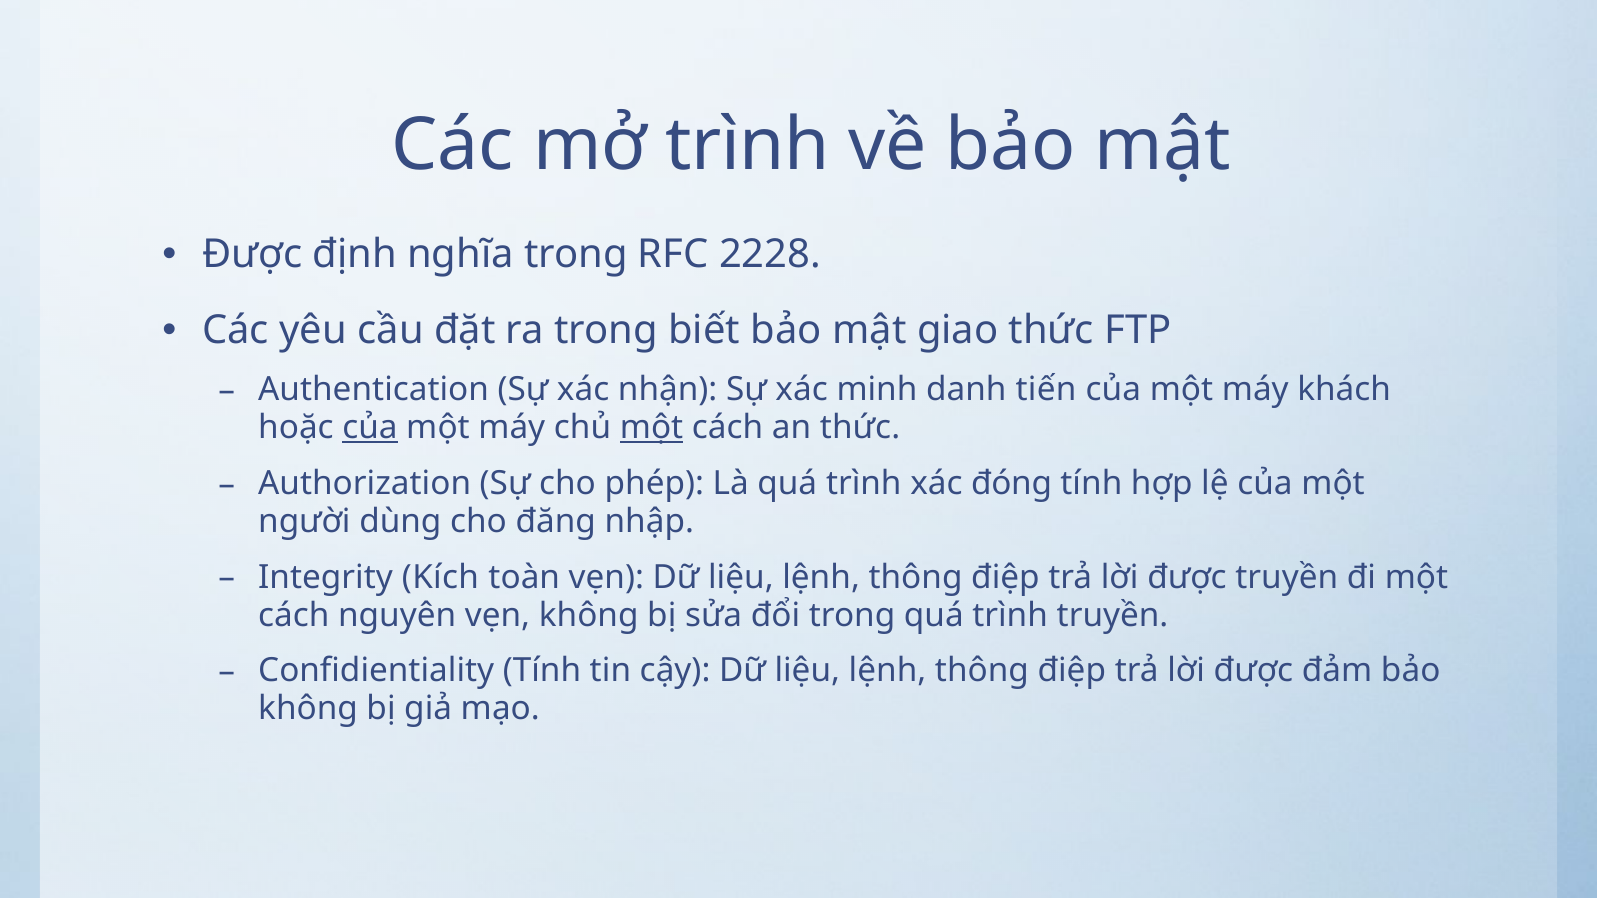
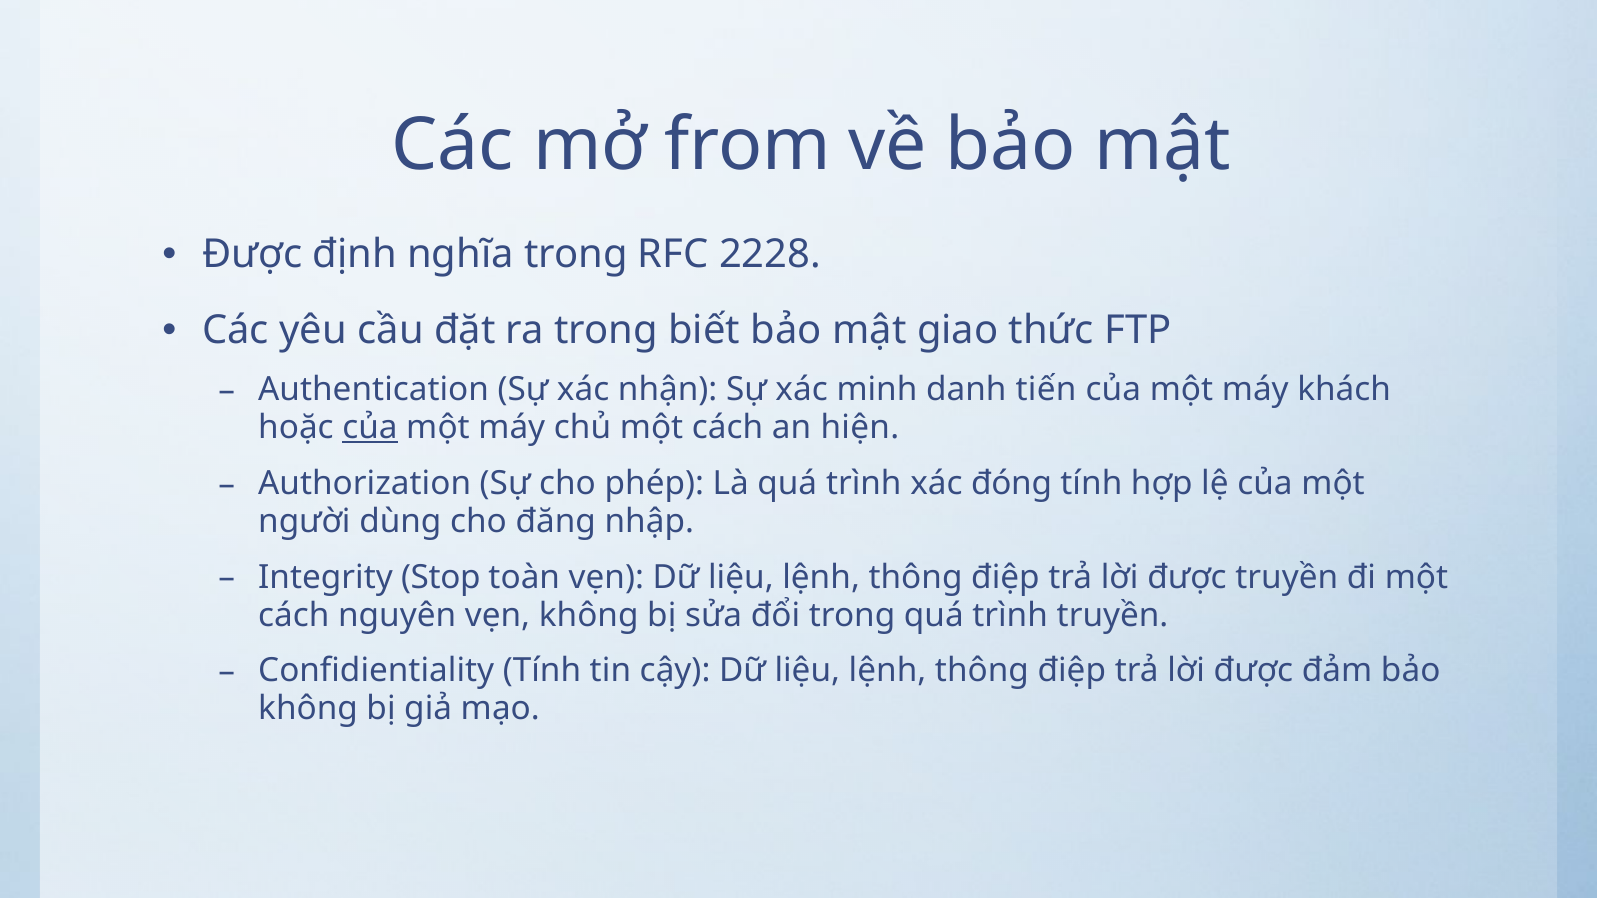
mở trình: trình -> from
một at (652, 428) underline: present -> none
an thức: thức -> hiện
Kích: Kích -> Stop
